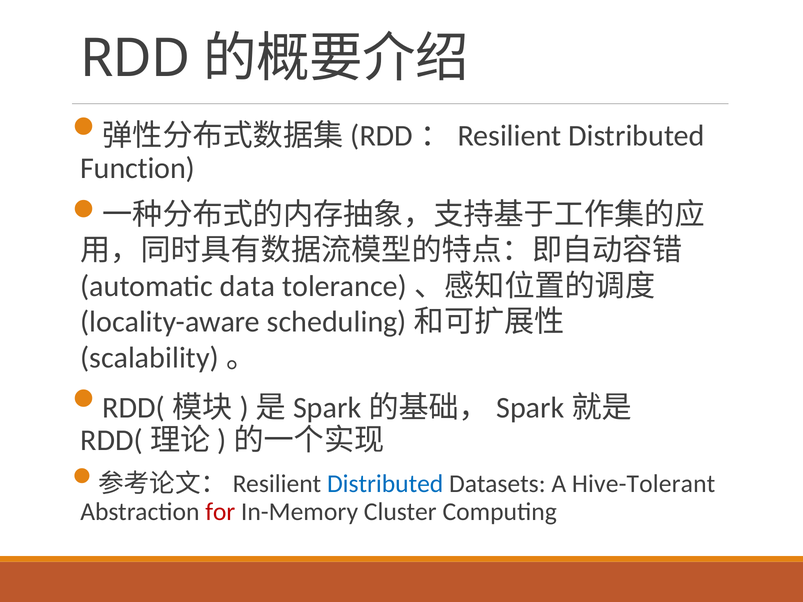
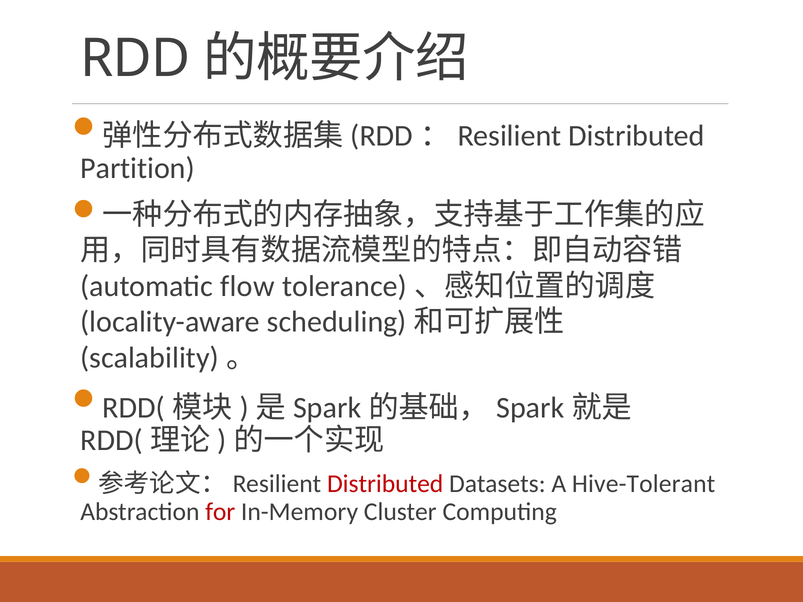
Function: Function -> Partition
data: data -> flow
Distributed at (385, 484) colour: blue -> red
